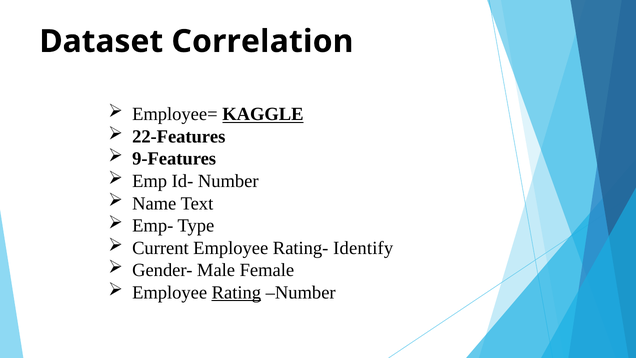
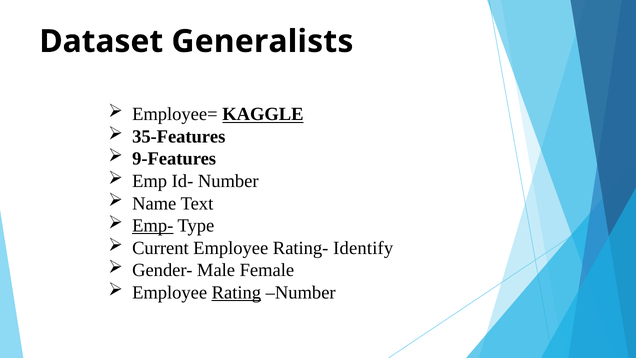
Correlation: Correlation -> Generalists
22-Features: 22-Features -> 35-Features
Emp- underline: none -> present
